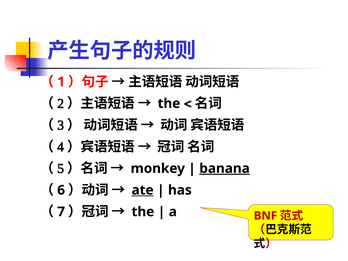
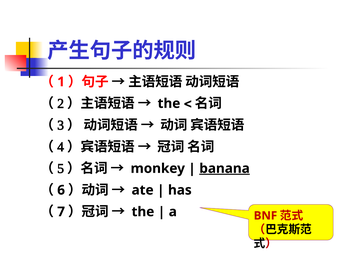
ate underline: present -> none
